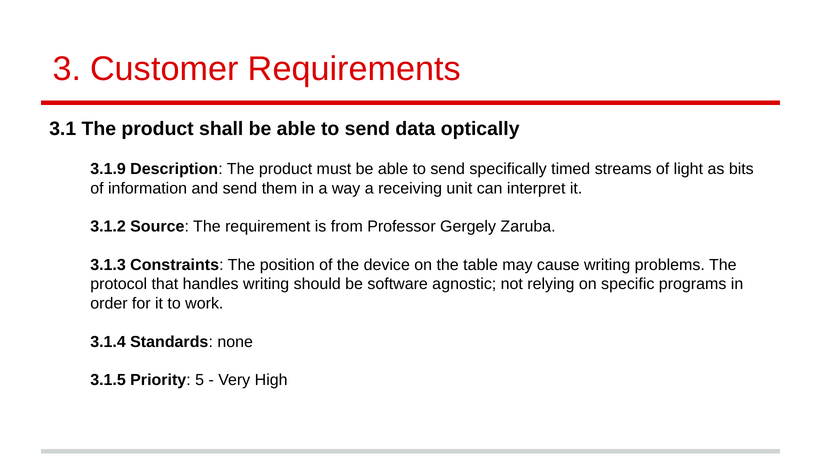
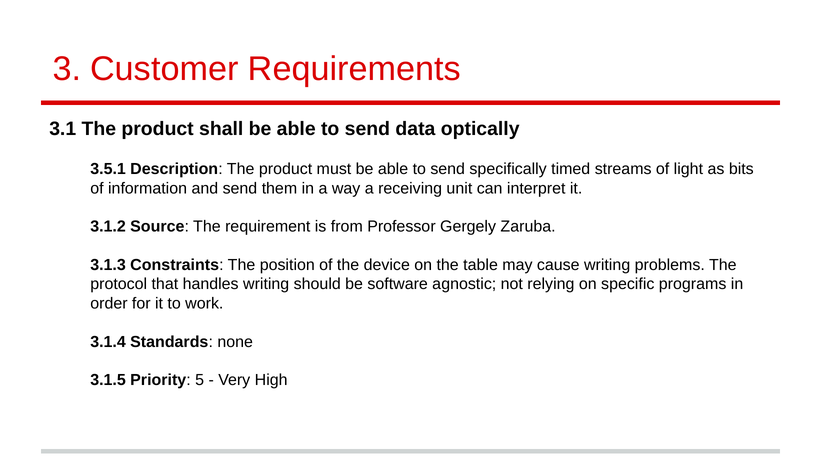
3.1.9: 3.1.9 -> 3.5.1
